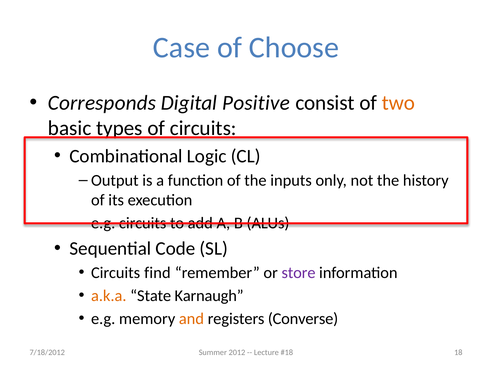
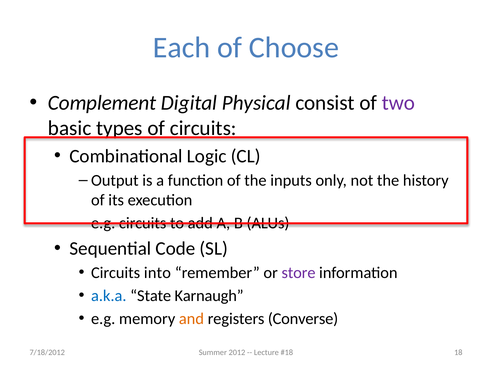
Case: Case -> Each
Corresponds: Corresponds -> Complement
Positive: Positive -> Physical
two colour: orange -> purple
find: find -> into
a.k.a colour: orange -> blue
